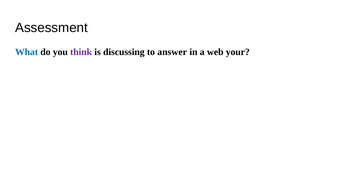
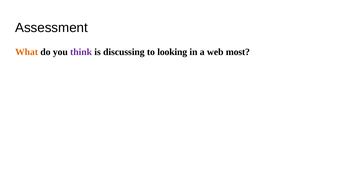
What colour: blue -> orange
answer: answer -> looking
your: your -> most
